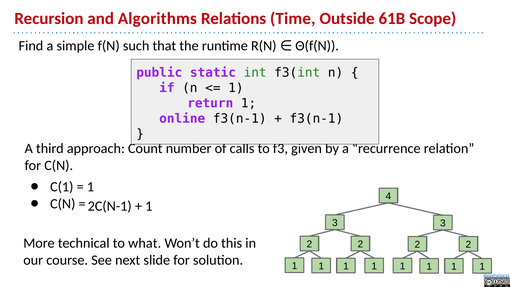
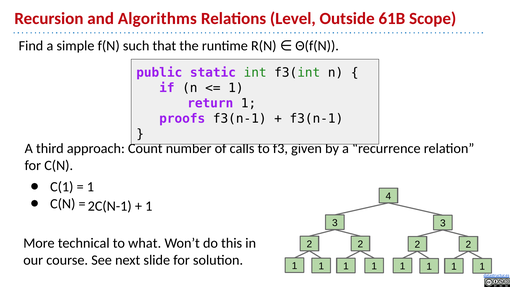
Time: Time -> Level
online: online -> proofs
